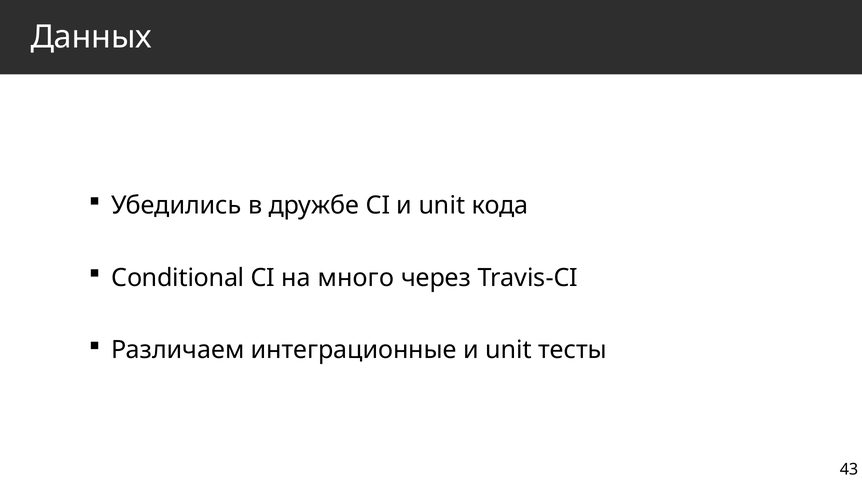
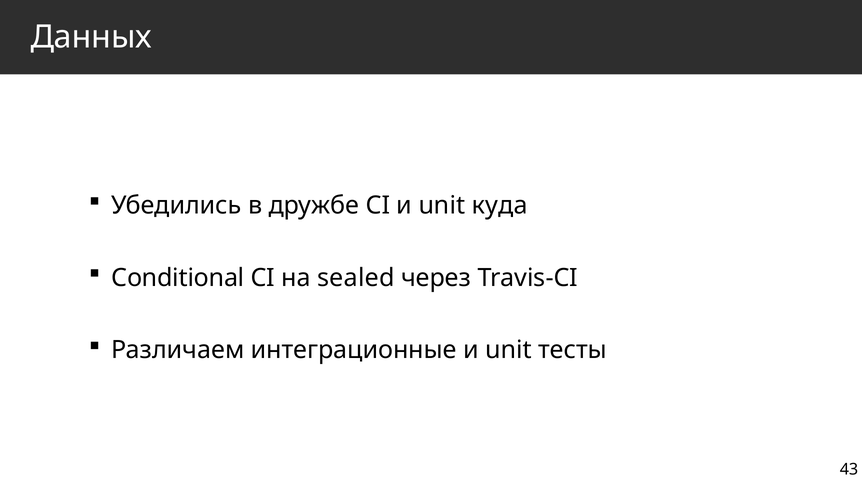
кода: кода -> куда
много: много -> sealed
